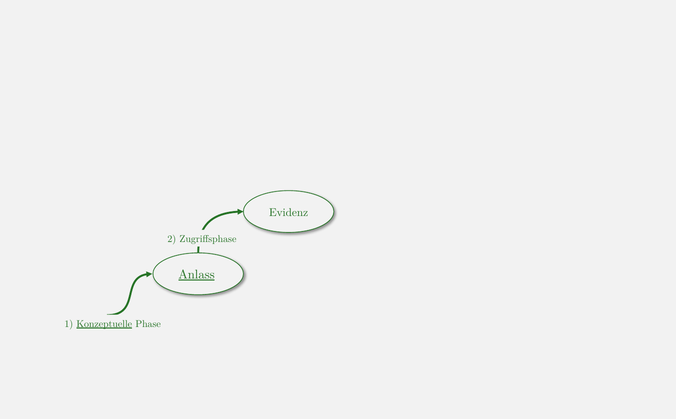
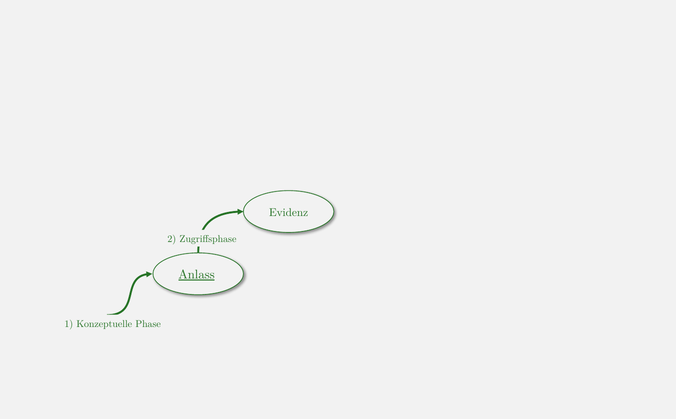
Konzeptuelle underline: present -> none
